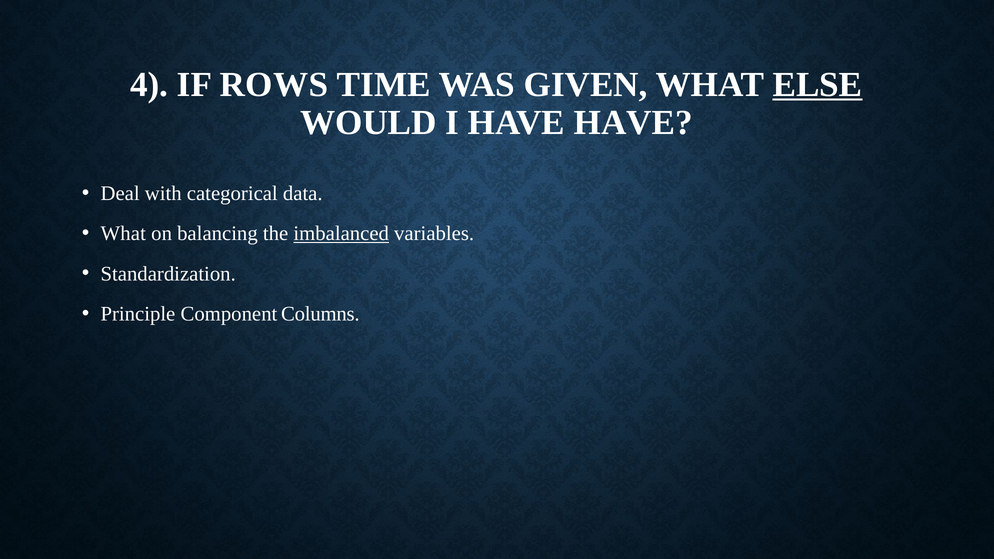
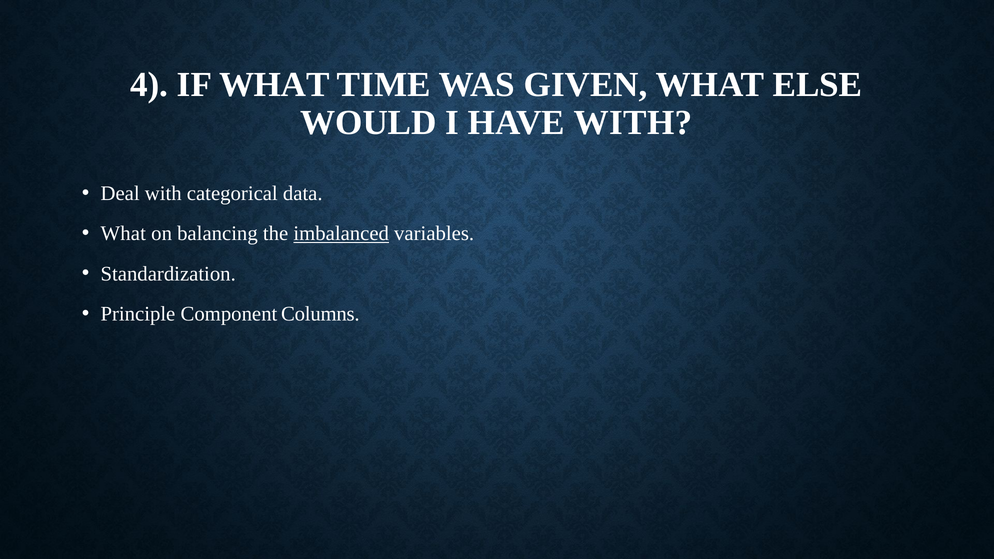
IF ROWS: ROWS -> WHAT
ELSE underline: present -> none
HAVE HAVE: HAVE -> WITH
